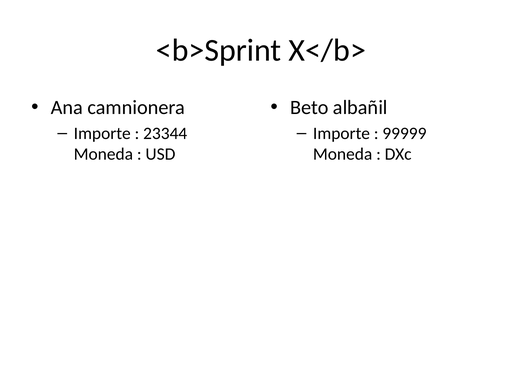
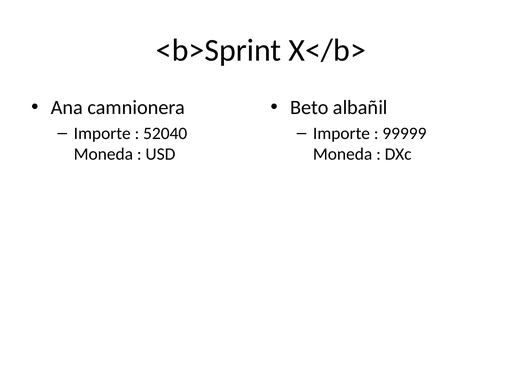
23344: 23344 -> 52040
